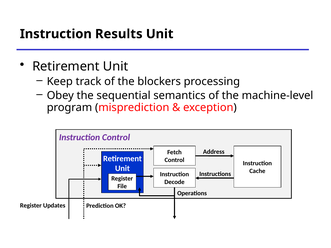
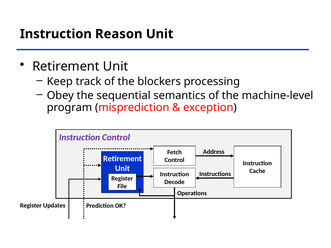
Results: Results -> Reason
